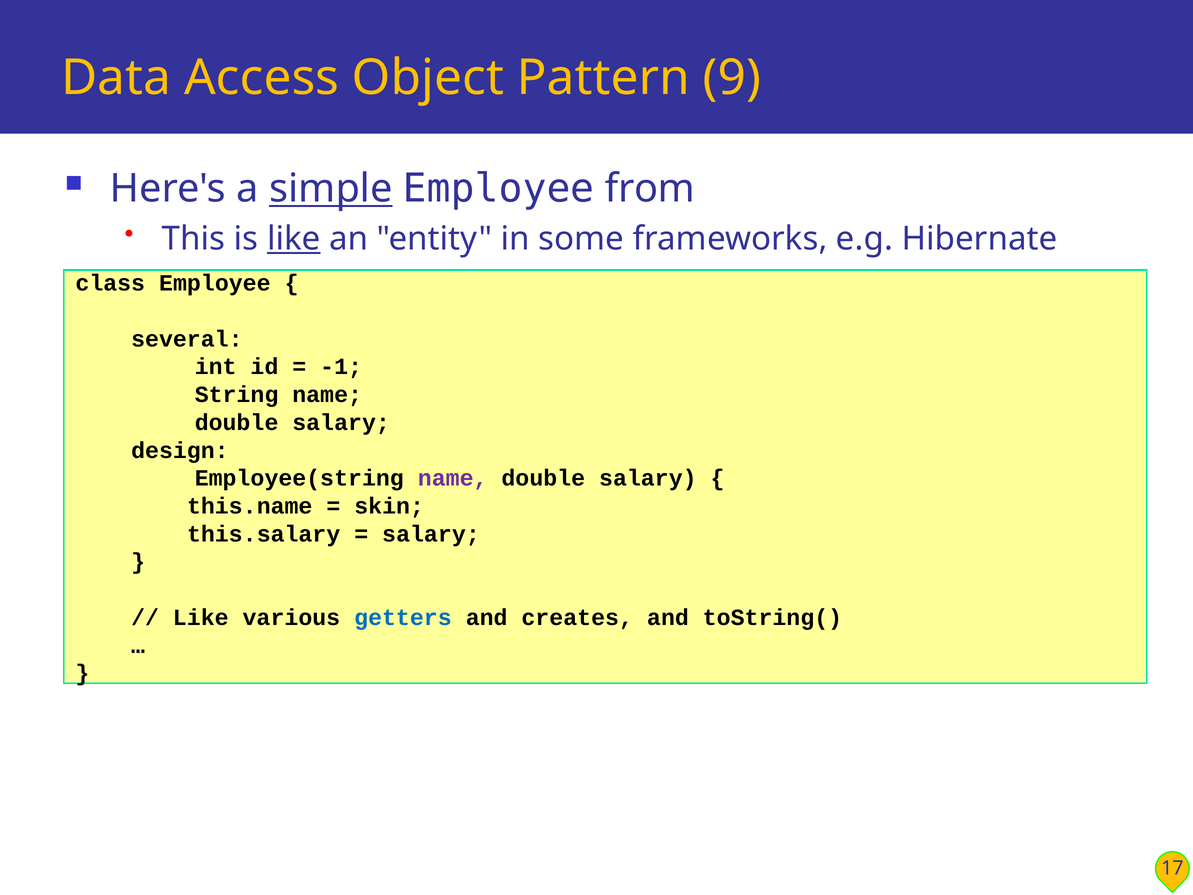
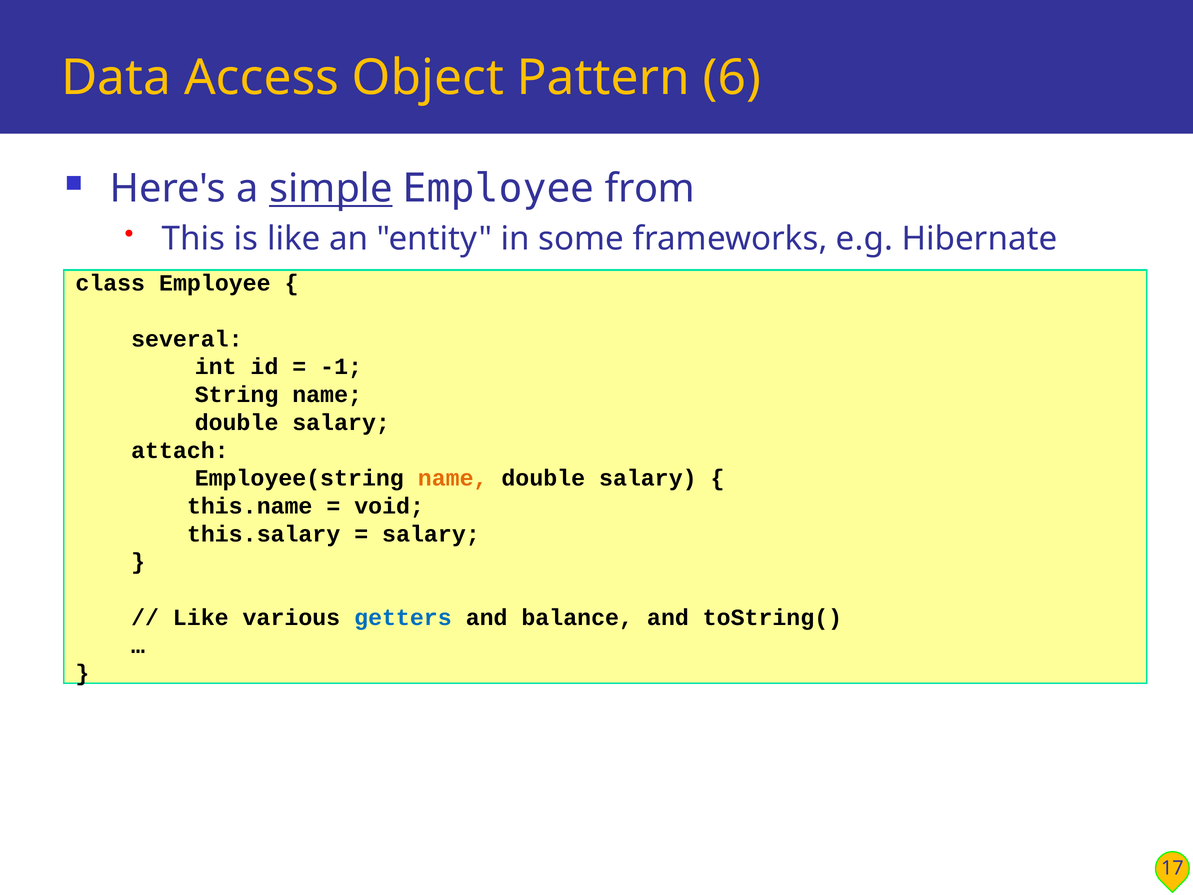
9: 9 -> 6
like at (294, 239) underline: present -> none
design: design -> attach
name at (453, 478) colour: purple -> orange
skin: skin -> void
creates: creates -> balance
